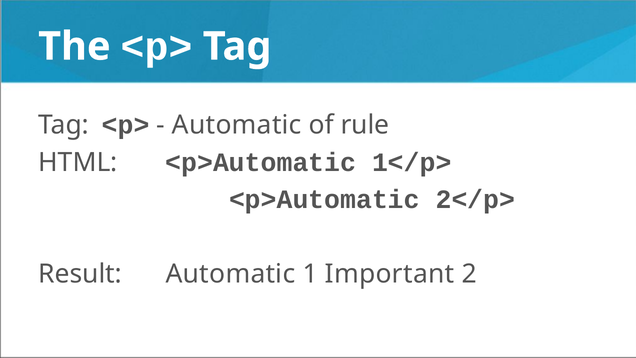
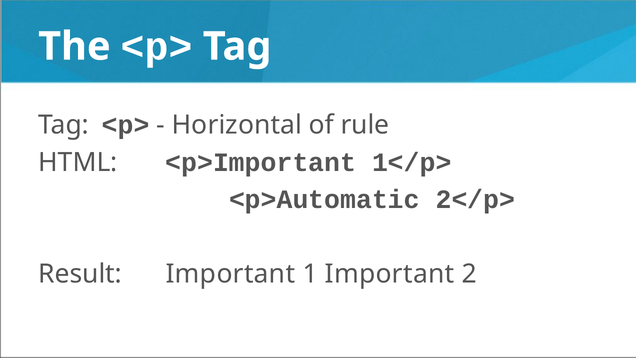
Automatic at (237, 125): Automatic -> Horizontal
HTML <p>Automatic: <p>Automatic -> <p>Important
Result Automatic: Automatic -> Important
